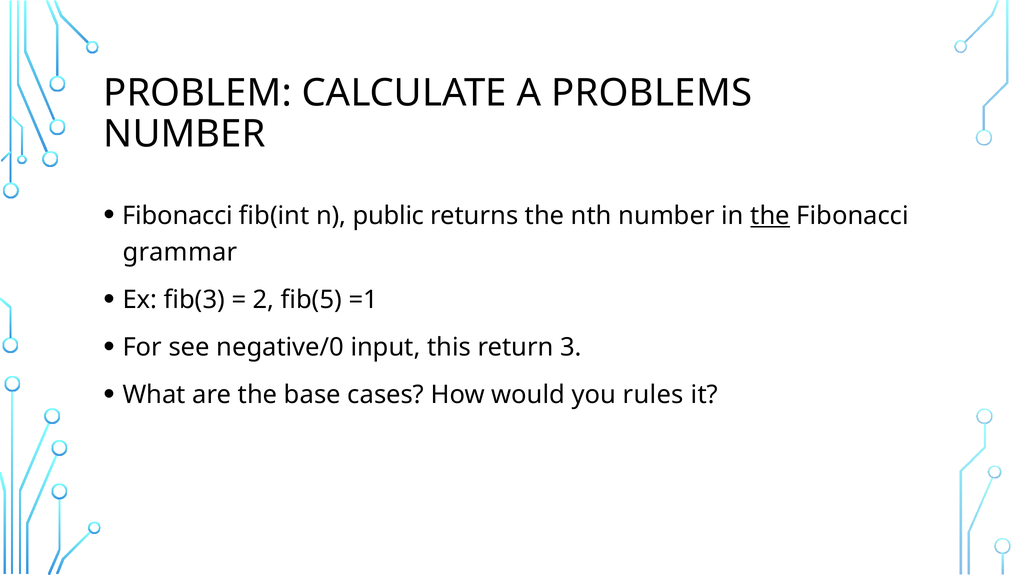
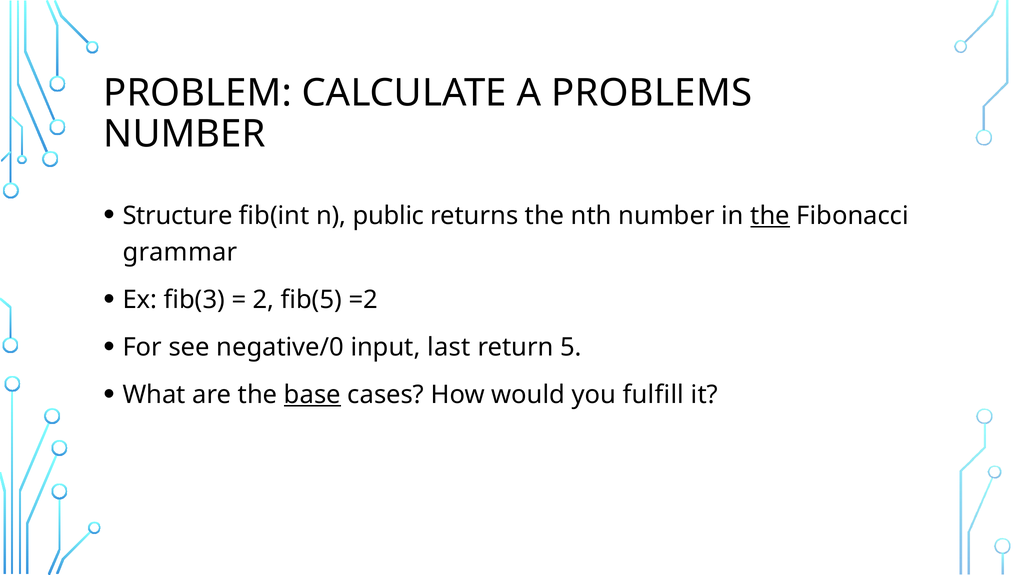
Fibonacci at (178, 216): Fibonacci -> Structure
=1: =1 -> =2
this: this -> last
3: 3 -> 5
base underline: none -> present
rules: rules -> fulfill
